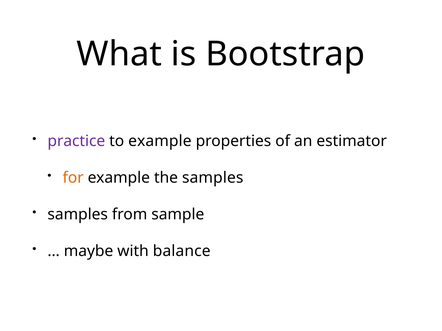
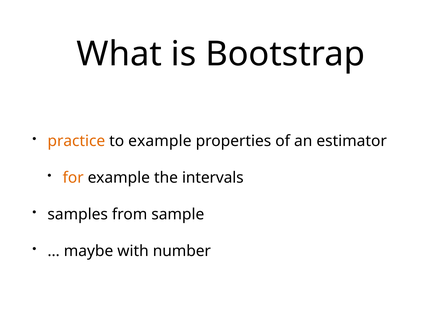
practice colour: purple -> orange
the samples: samples -> intervals
balance: balance -> number
